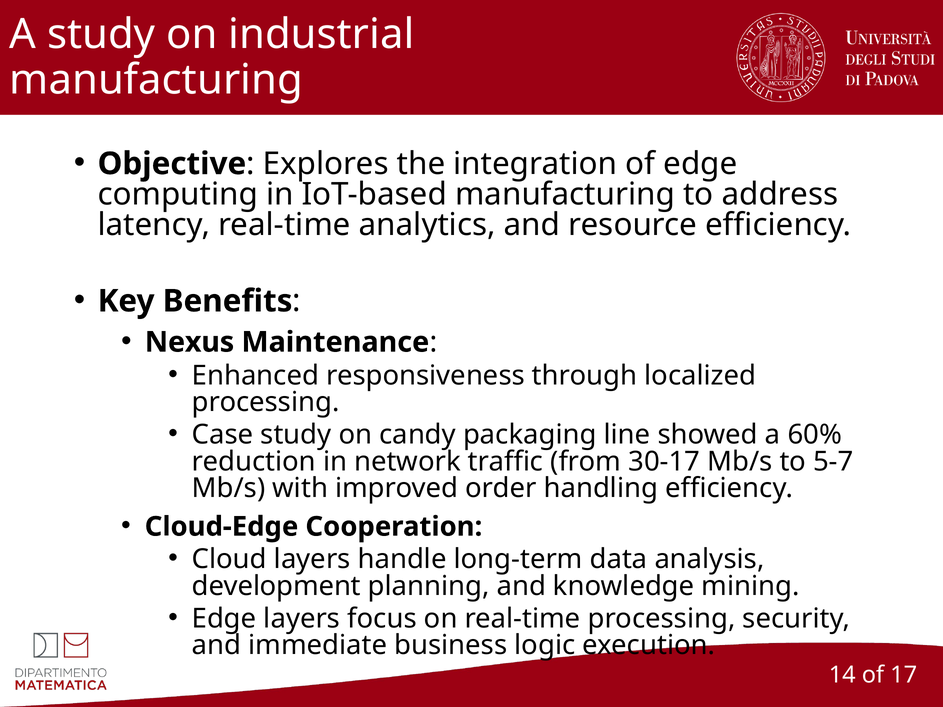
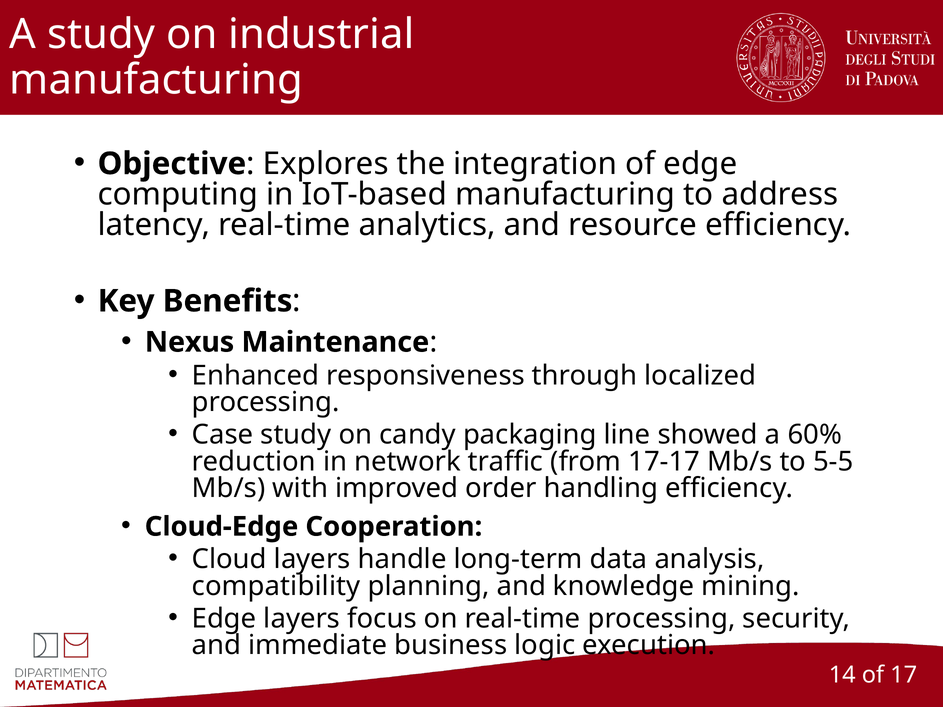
30-17: 30-17 -> 17-17
5-7: 5-7 -> 5-5
development: development -> compatibility
